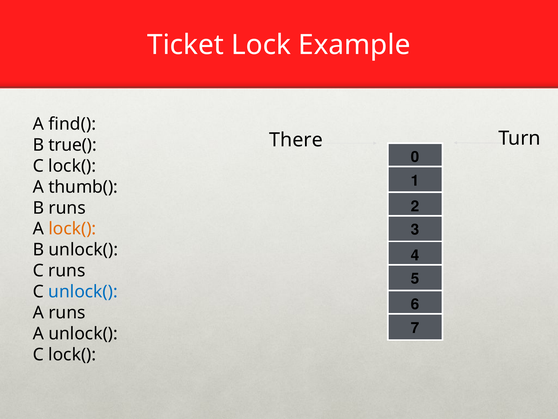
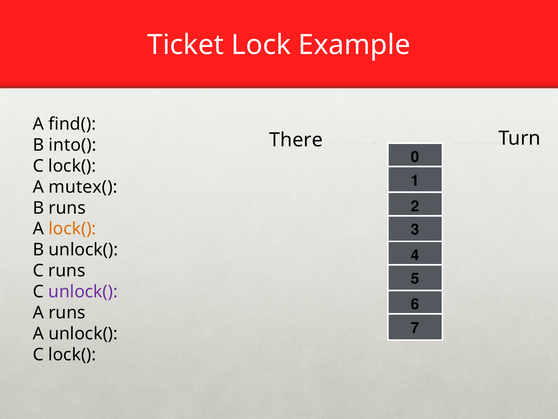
true(: true( -> into(
thumb(: thumb( -> mutex(
unlock( at (83, 291) colour: blue -> purple
